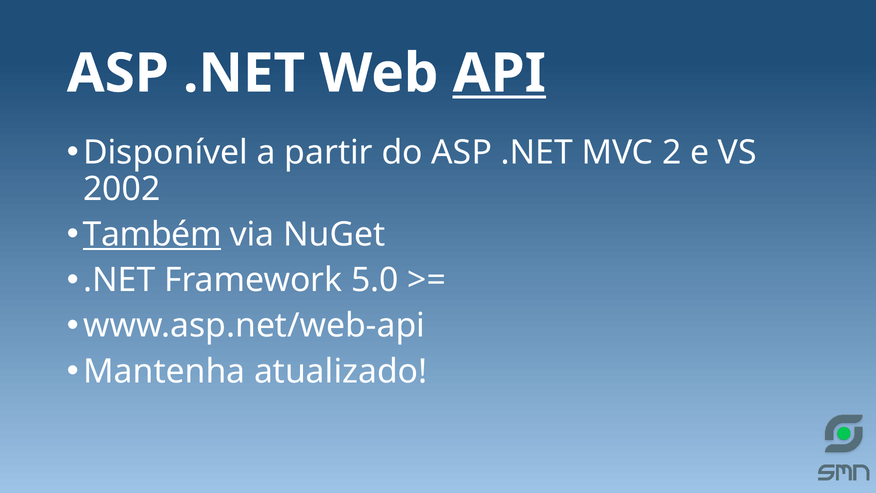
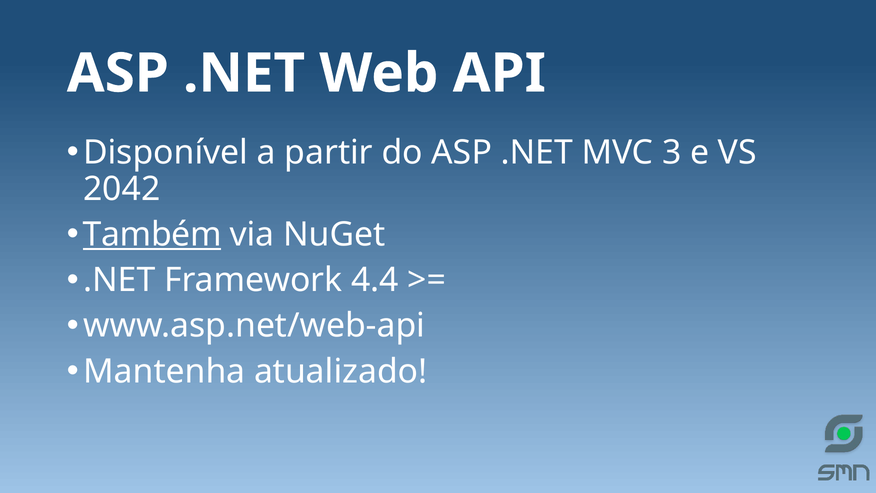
API underline: present -> none
2: 2 -> 3
2002: 2002 -> 2042
5.0: 5.0 -> 4.4
